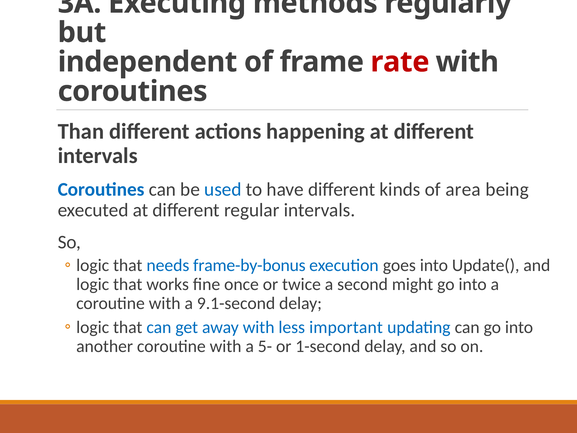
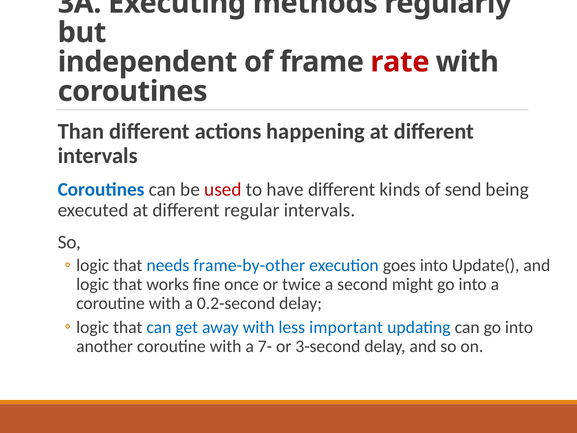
used colour: blue -> red
area: area -> send
frame-by-bonus: frame-by-bonus -> frame-by-other
9.1-second: 9.1-second -> 0.2-second
5-: 5- -> 7-
1-second: 1-second -> 3-second
